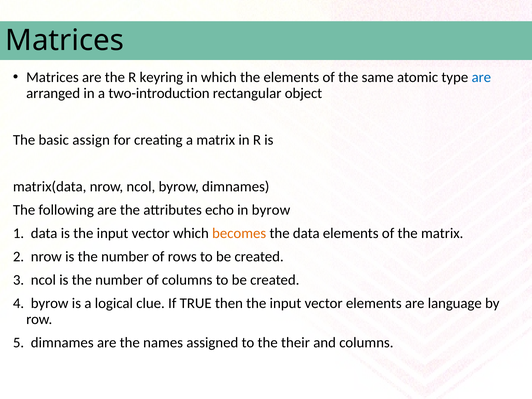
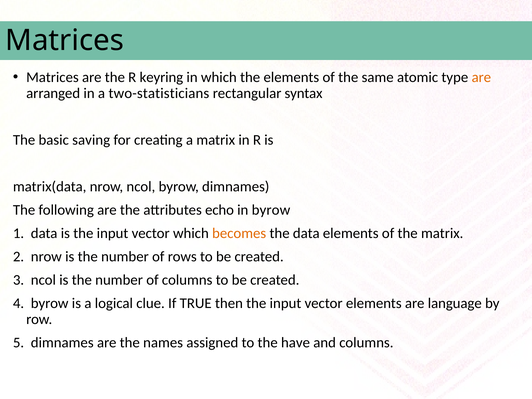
are at (481, 77) colour: blue -> orange
two-introduction: two-introduction -> two-statisticians
object: object -> syntax
assign: assign -> saving
their: their -> have
